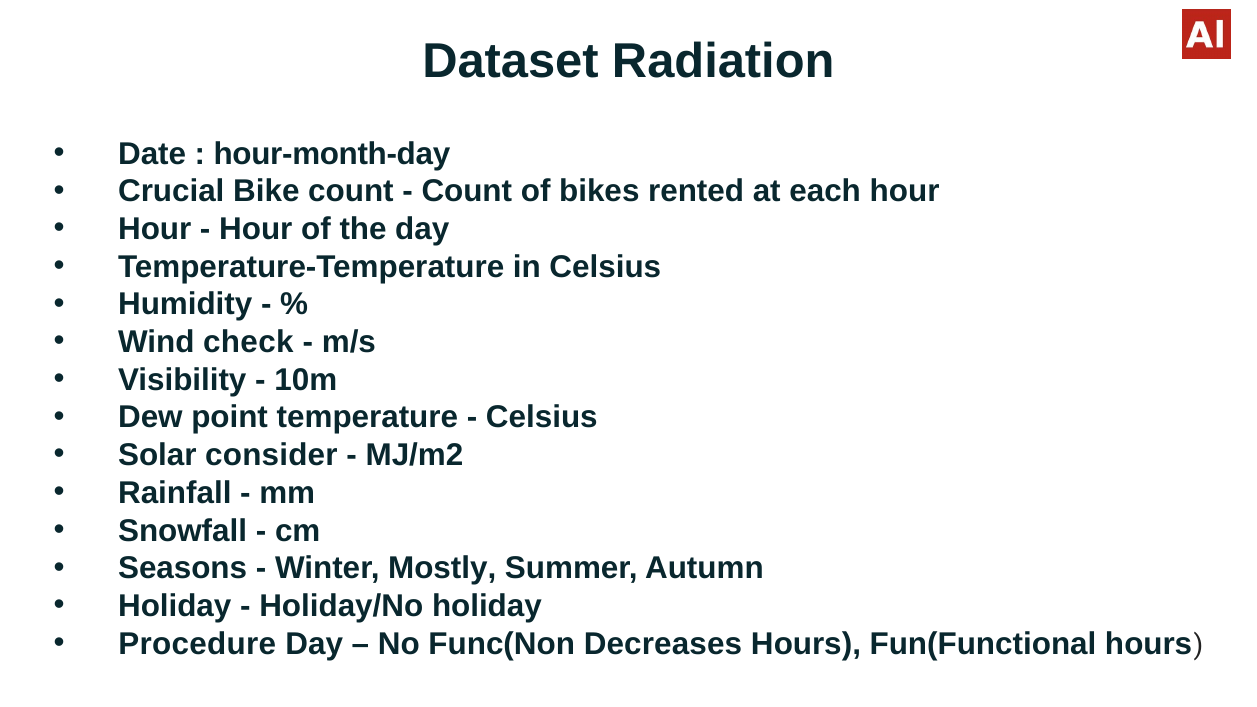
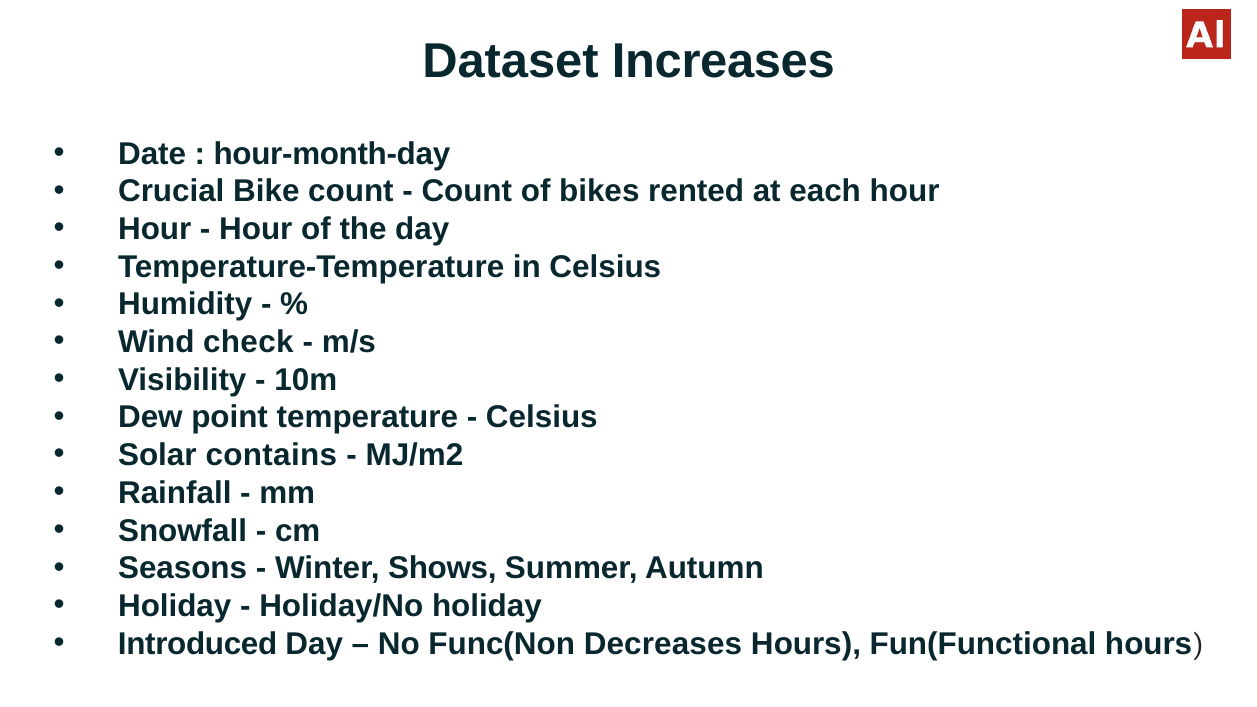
Radiation: Radiation -> Increases
consider: consider -> contains
Mostly: Mostly -> Shows
Procedure: Procedure -> Introduced
